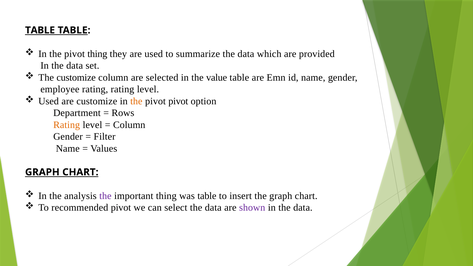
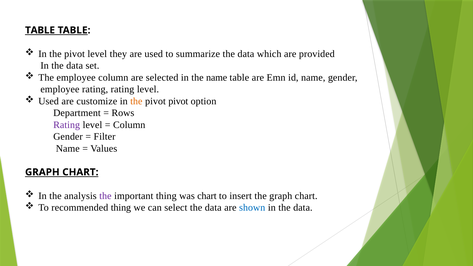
pivot thing: thing -> level
The customize: customize -> employee
the value: value -> name
Rating at (67, 125) colour: orange -> purple
was table: table -> chart
recommended pivot: pivot -> thing
shown colour: purple -> blue
